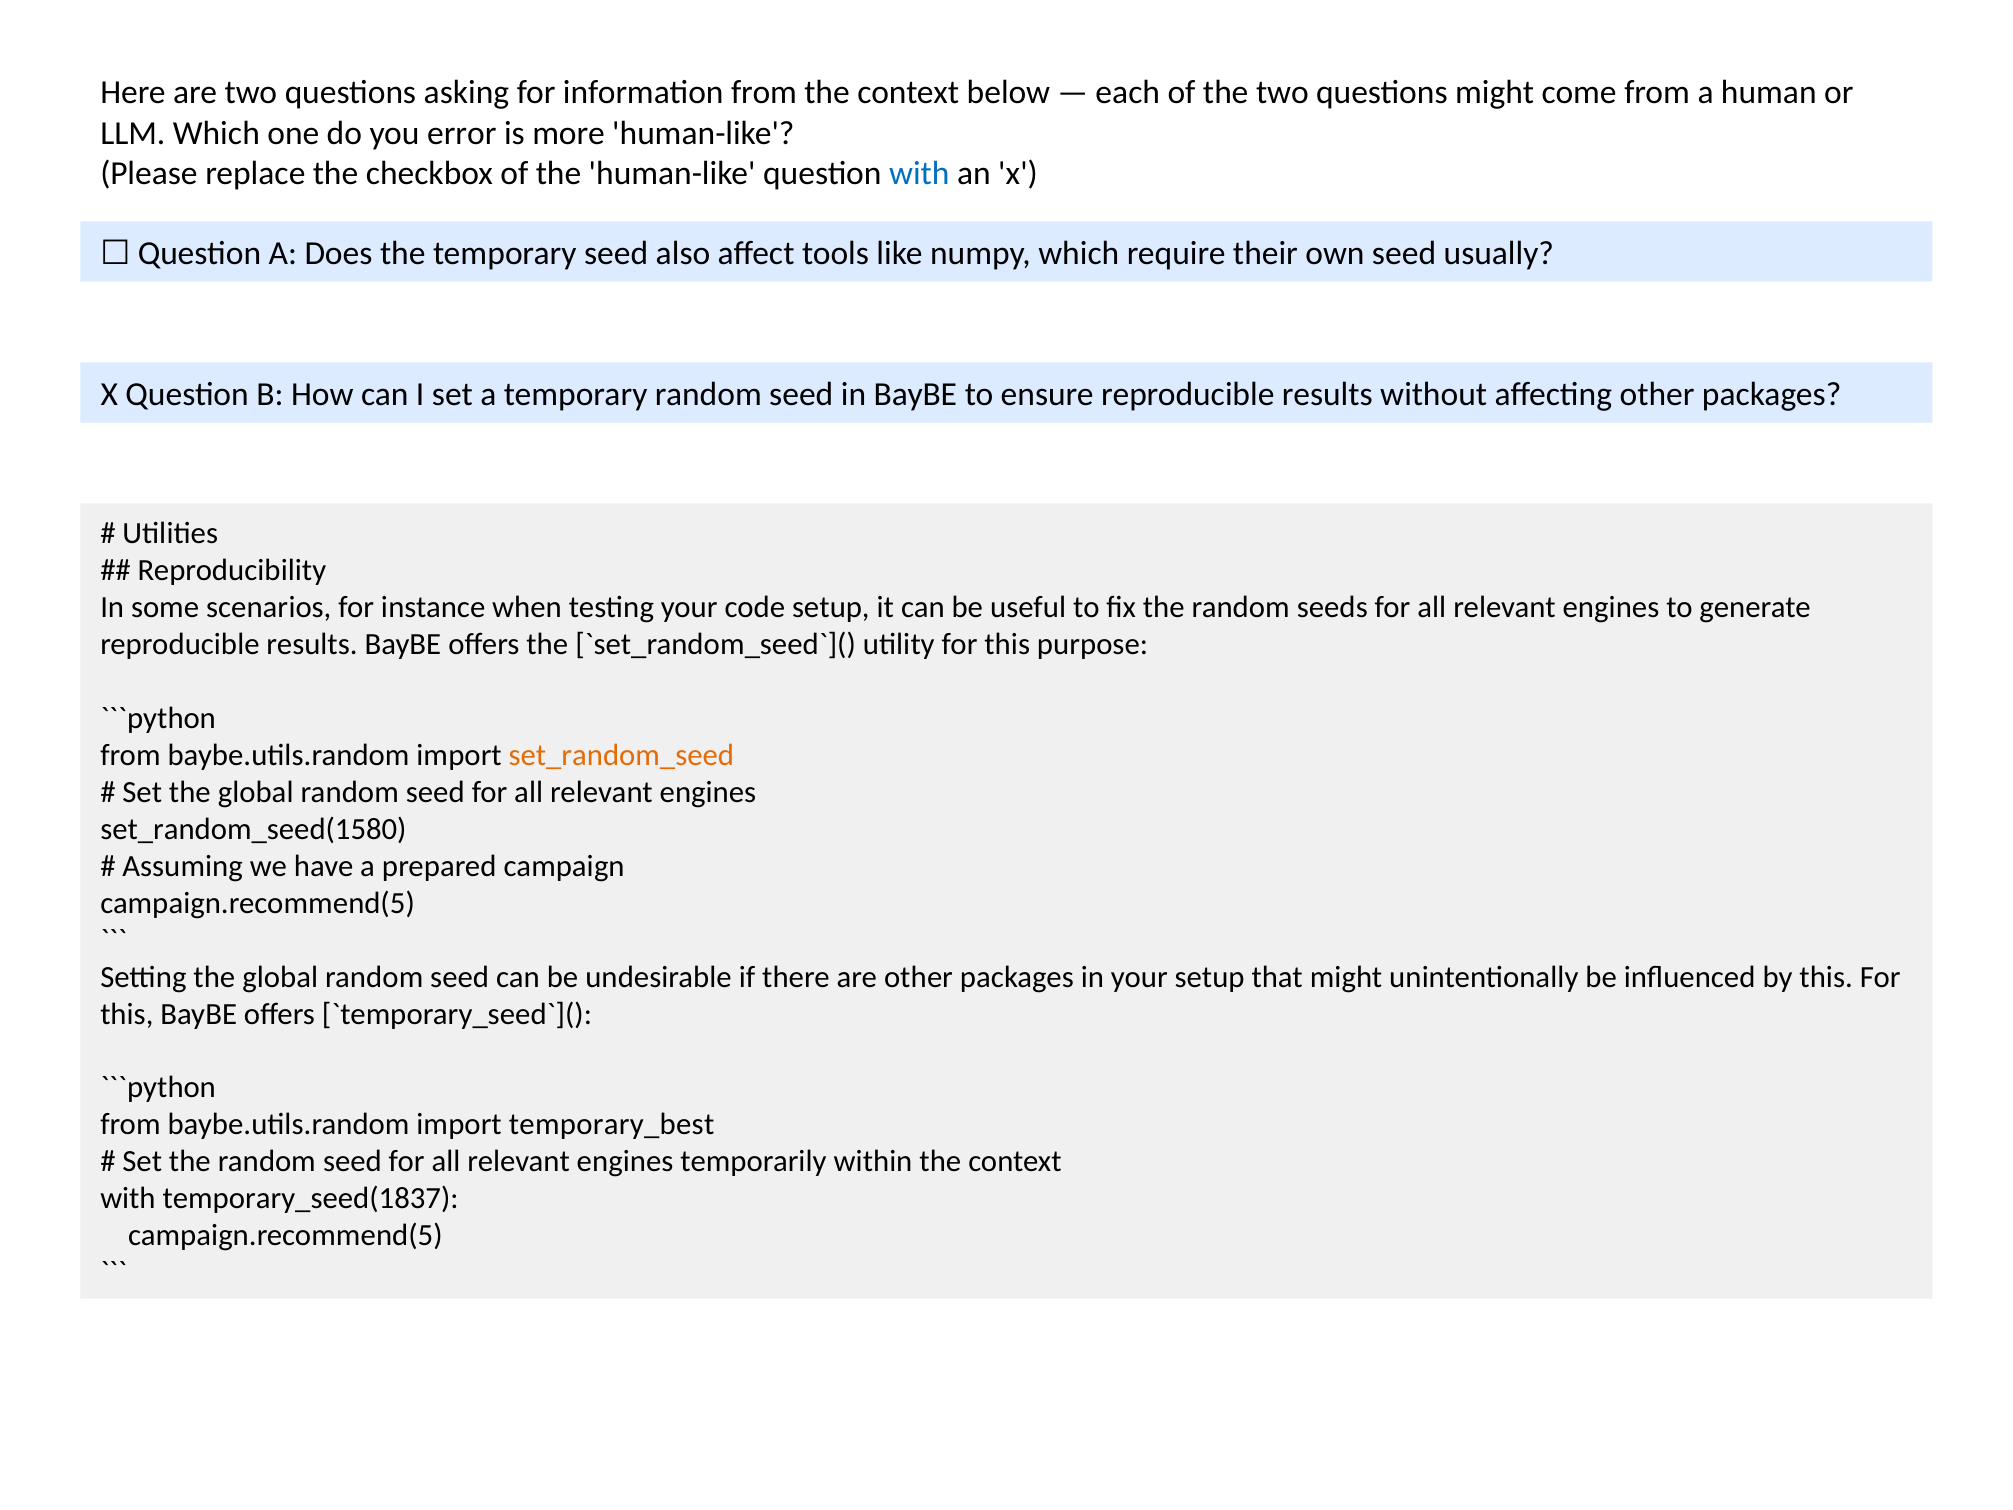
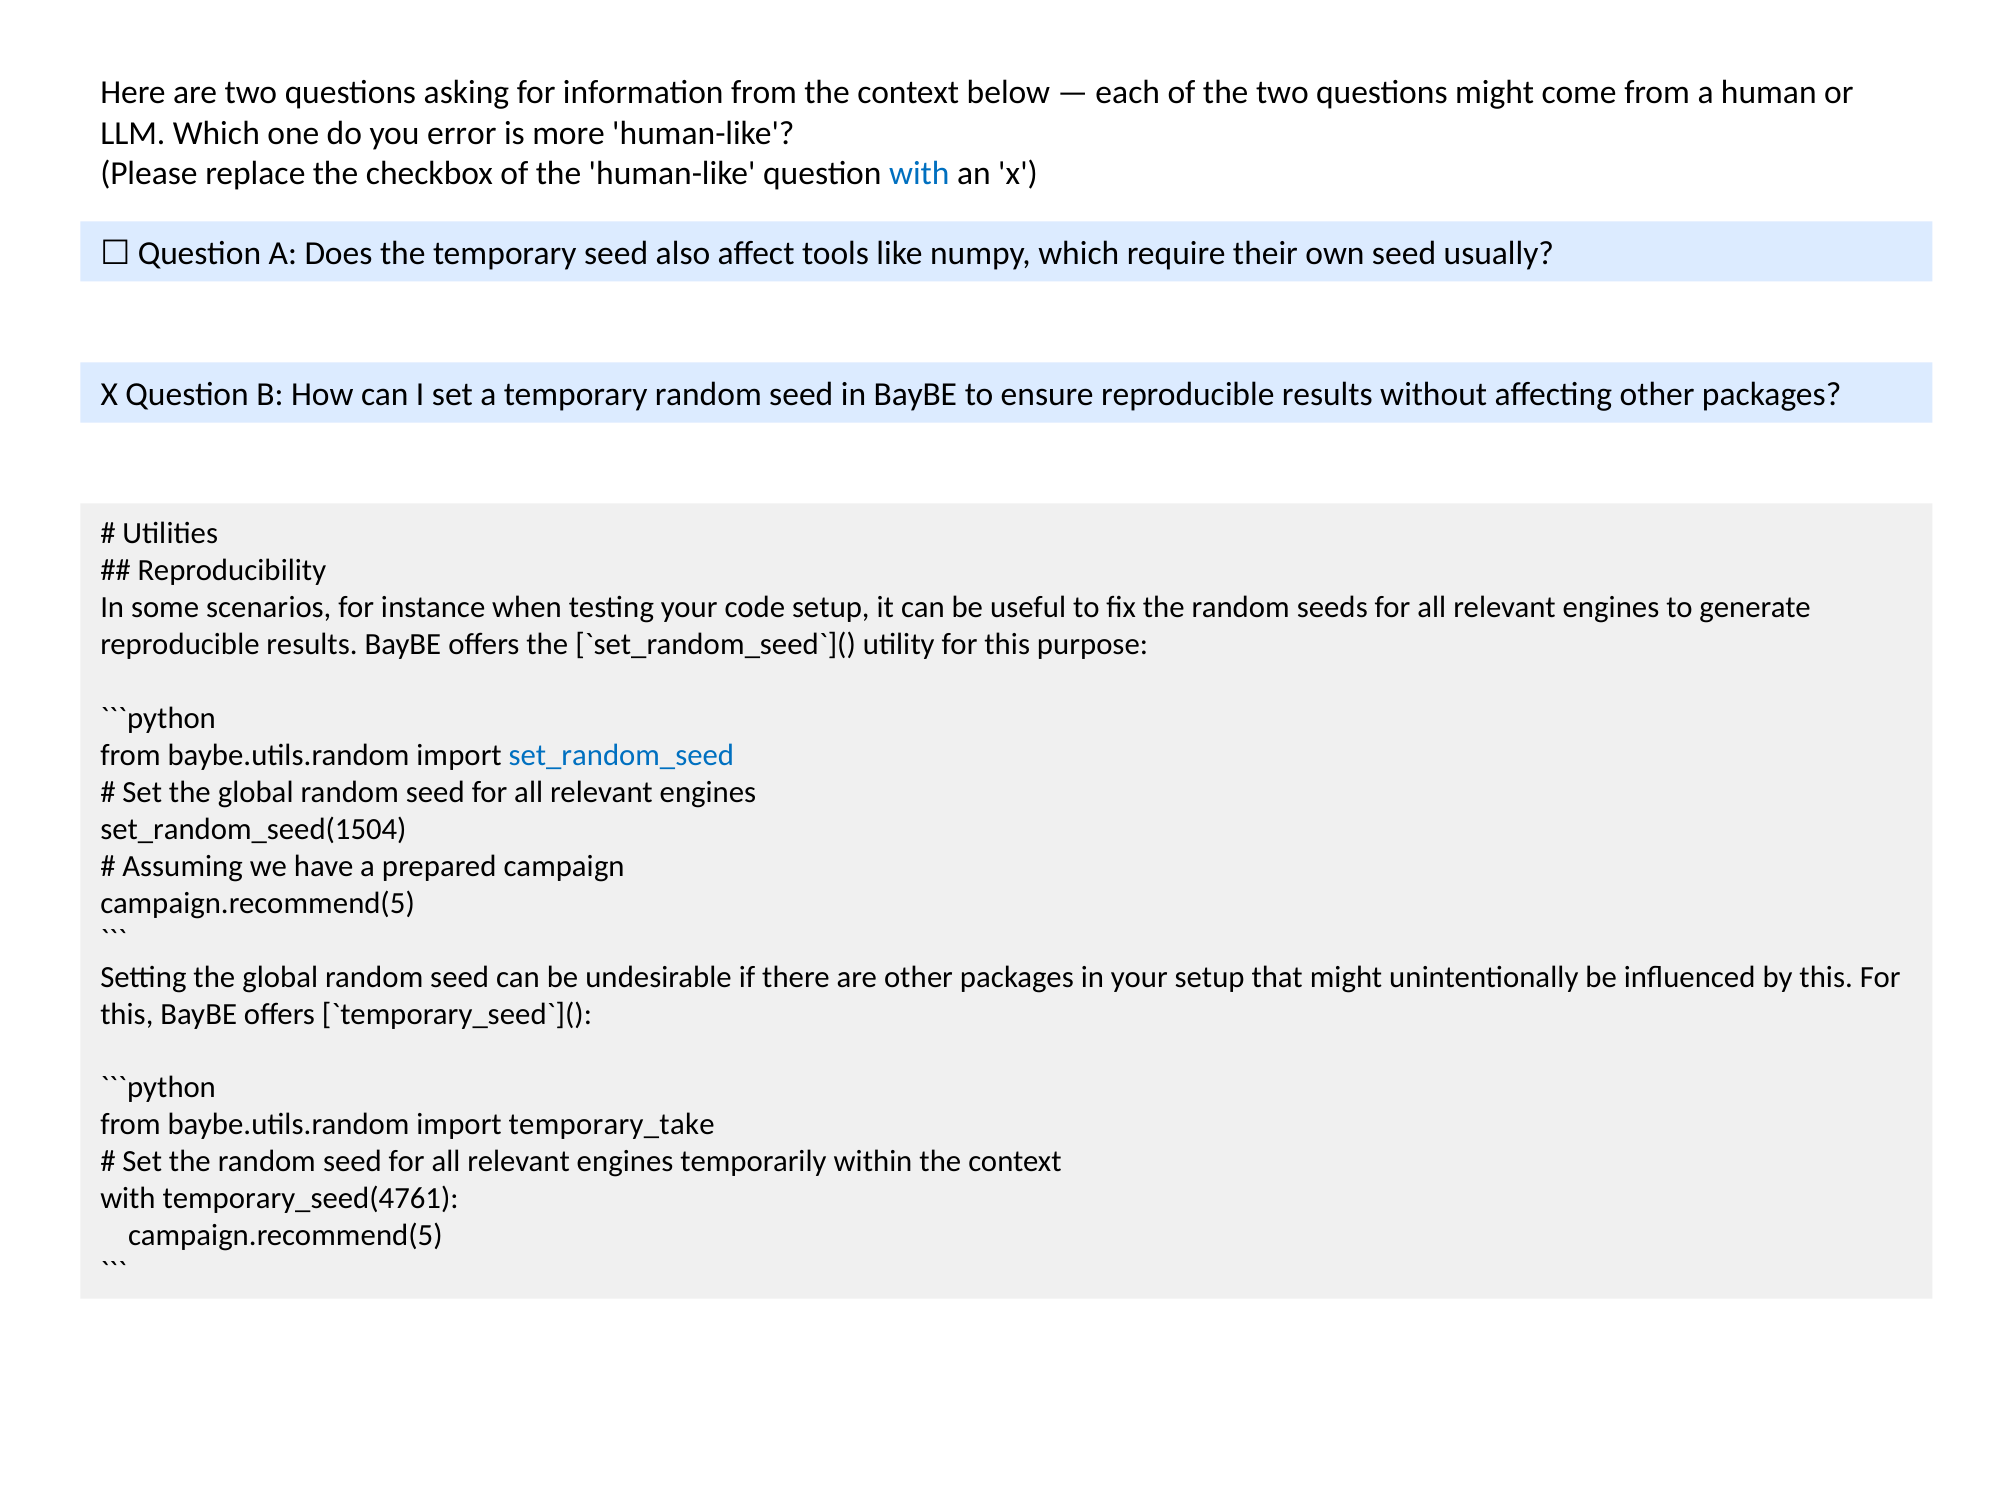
set_random_seed colour: orange -> blue
set_random_seed(1580: set_random_seed(1580 -> set_random_seed(1504
temporary_best: temporary_best -> temporary_take
temporary_seed(1837: temporary_seed(1837 -> temporary_seed(4761
